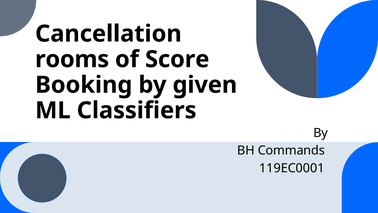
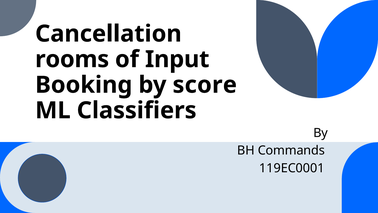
Score: Score -> Input
given: given -> score
